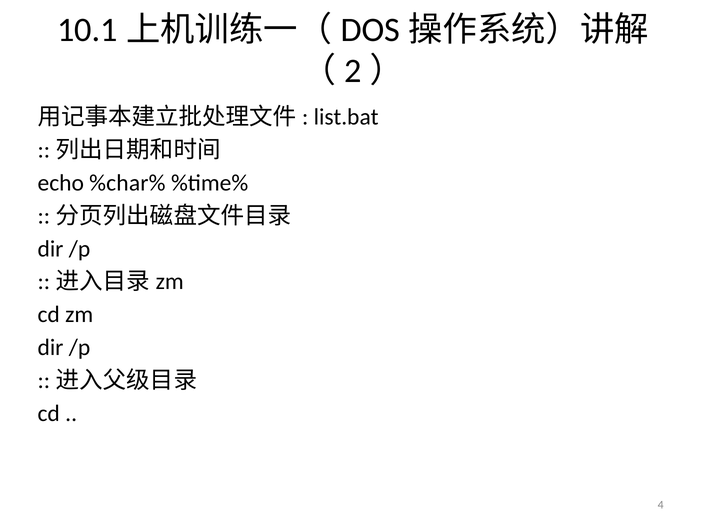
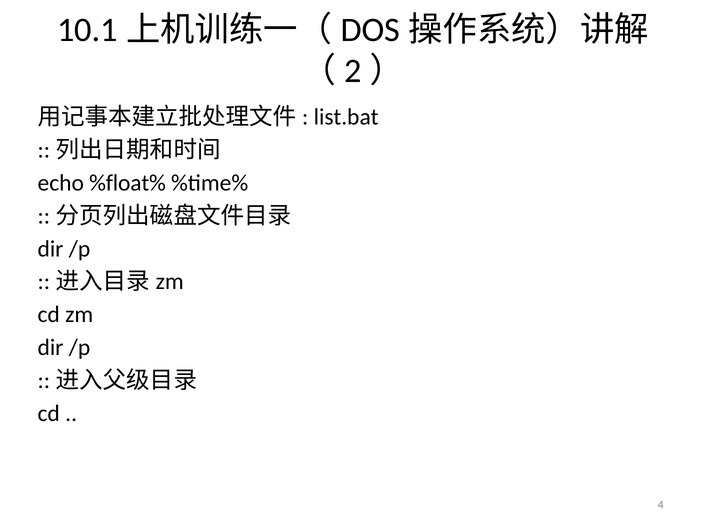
%char%: %char% -> %float%
